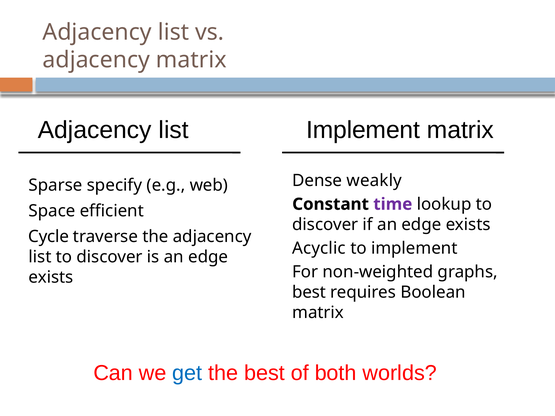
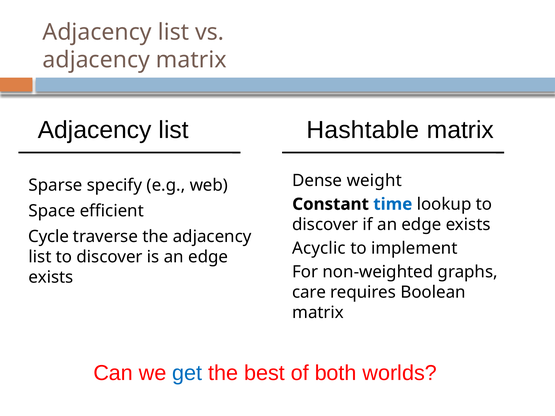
list Implement: Implement -> Hashtable
weakly: weakly -> weight
time colour: purple -> blue
best at (309, 292): best -> care
